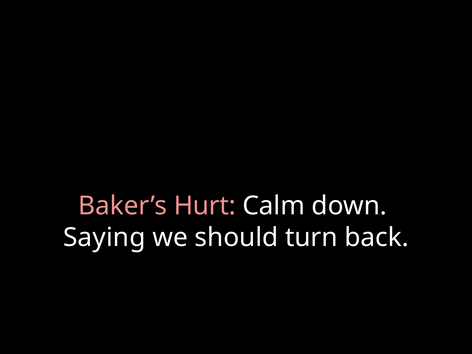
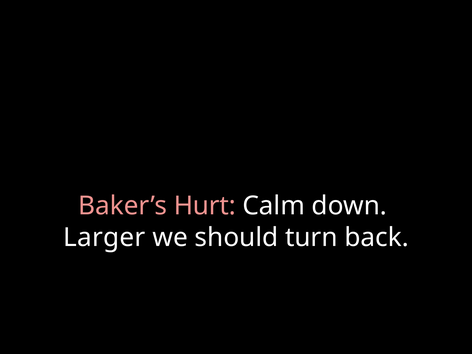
Saying: Saying -> Larger
